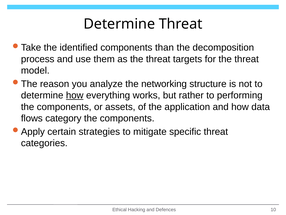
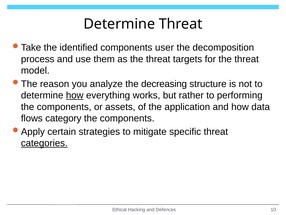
than: than -> user
networking: networking -> decreasing
categories underline: none -> present
